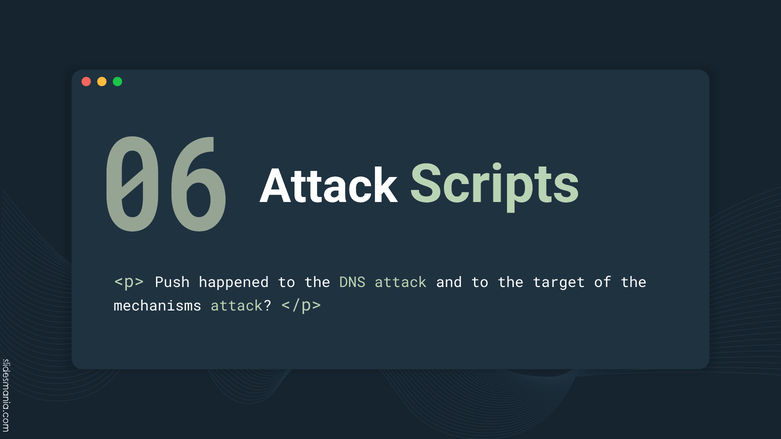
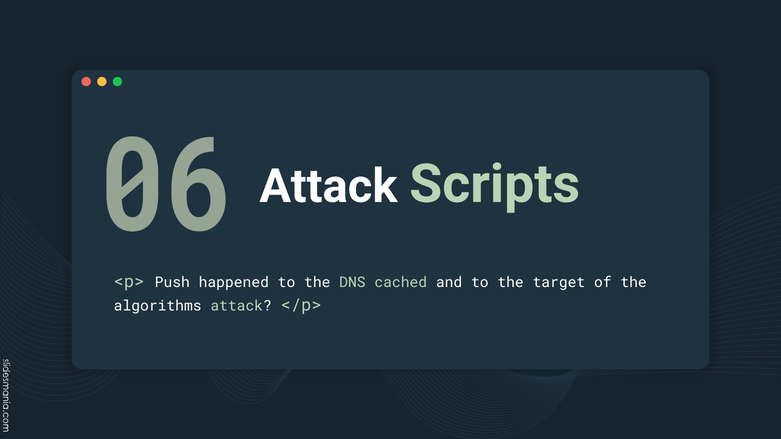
DNS attack: attack -> cached
mechanisms: mechanisms -> algorithms
